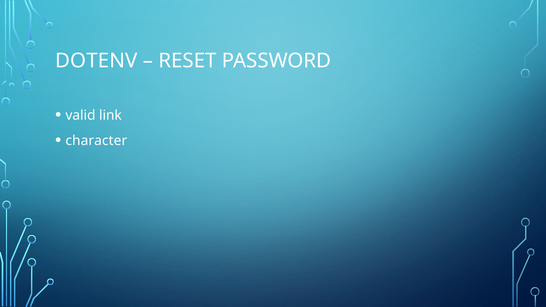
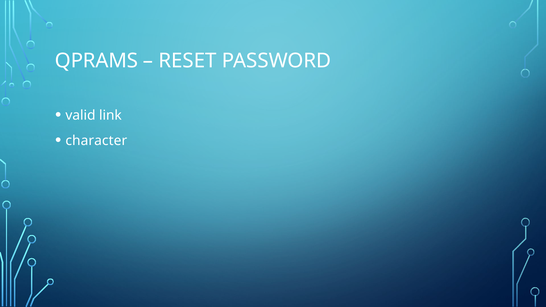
DOTENV: DOTENV -> QPRAMS
